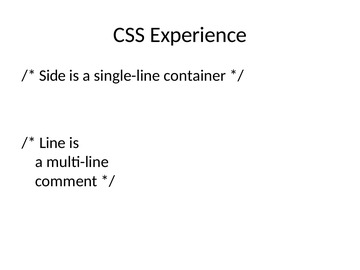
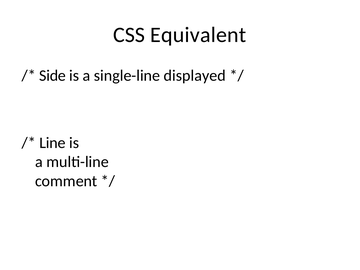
Experience: Experience -> Equivalent
container: container -> displayed
